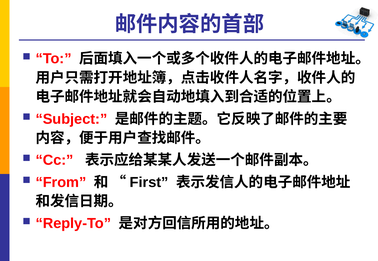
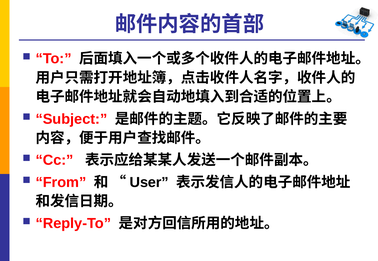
First: First -> User
